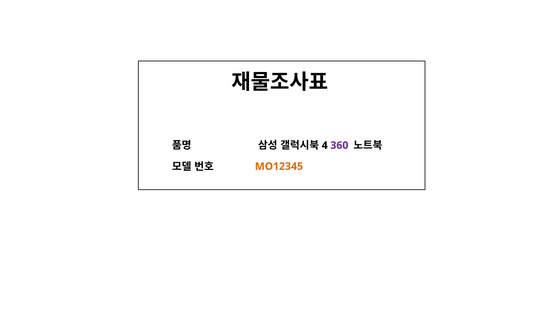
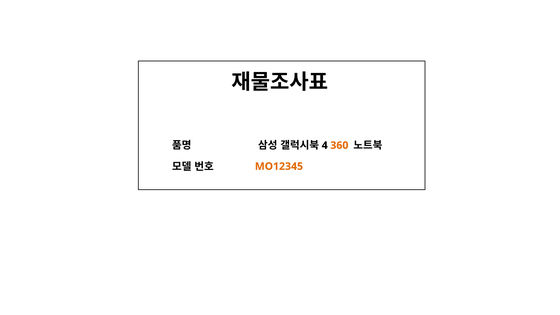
360 colour: purple -> orange
